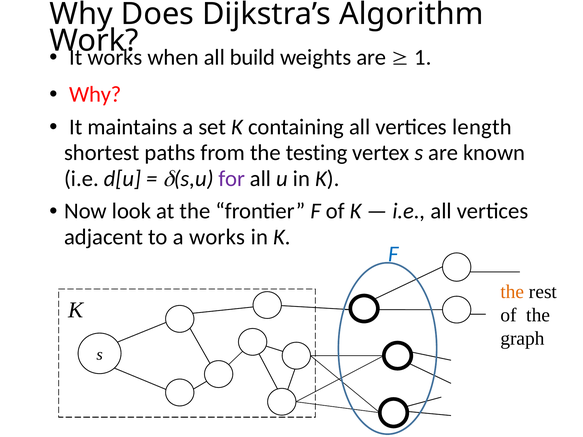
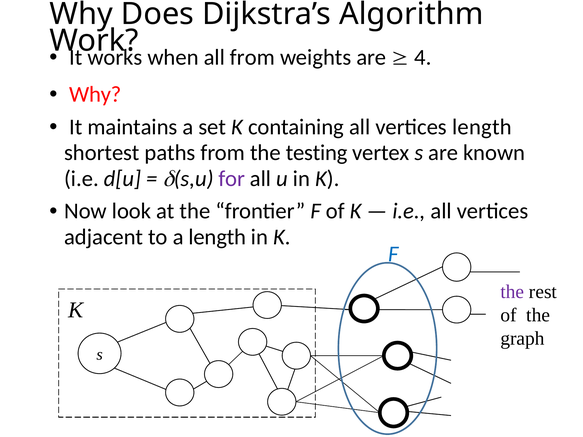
all build: build -> from
1: 1 -> 4
a works: works -> length
the at (512, 292) colour: orange -> purple
